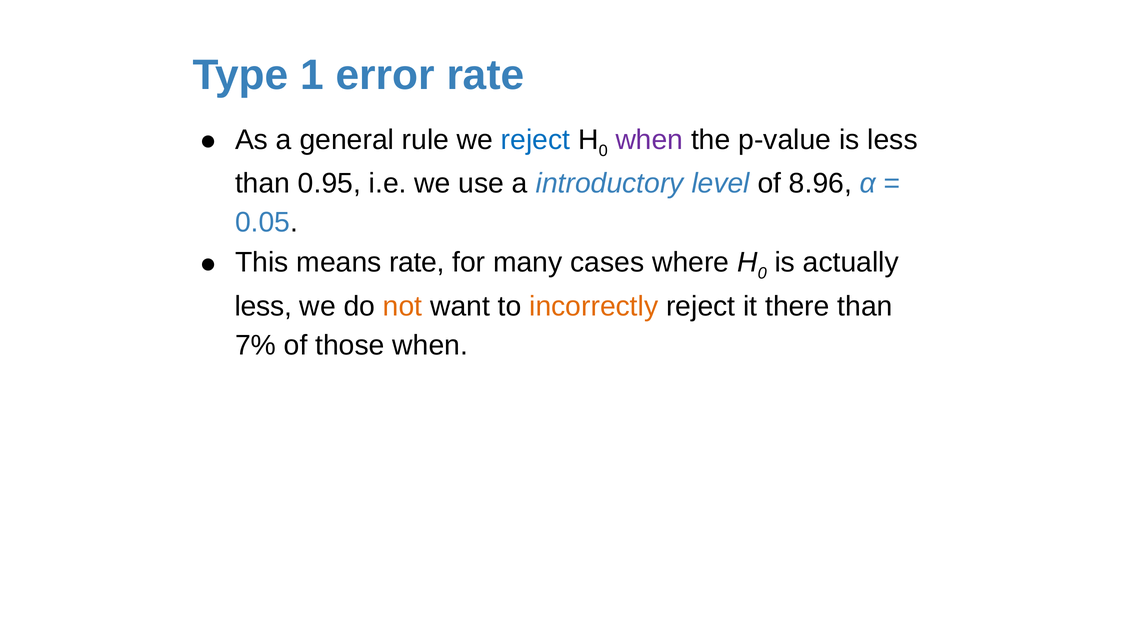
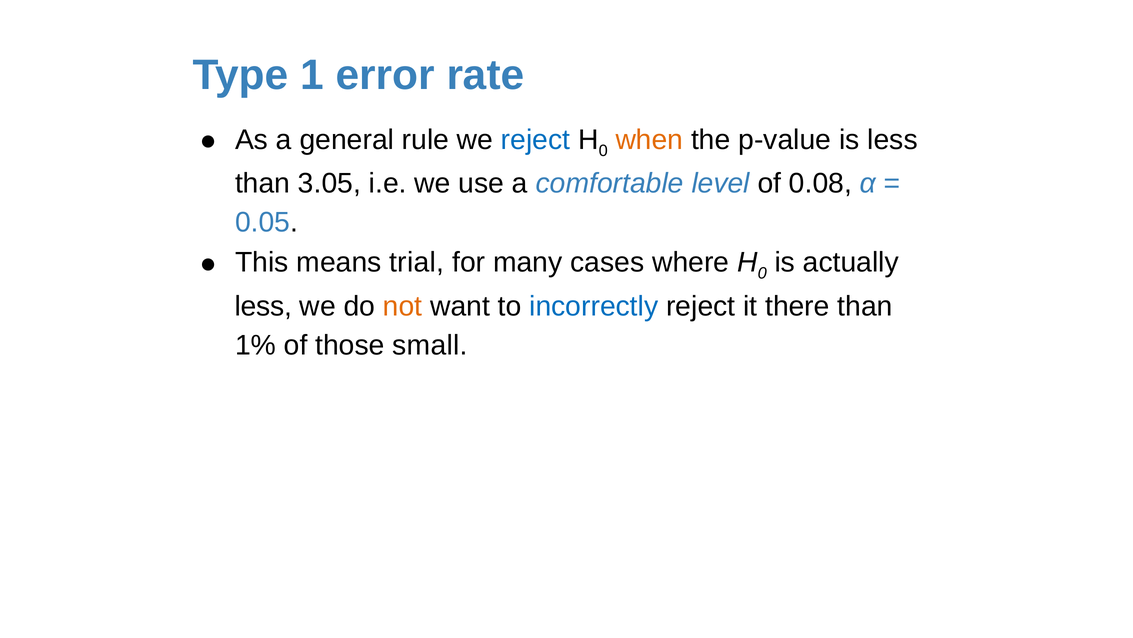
when at (649, 139) colour: purple -> orange
0.95: 0.95 -> 3.05
introductory: introductory -> comfortable
8.96: 8.96 -> 0.08
means rate: rate -> trial
incorrectly colour: orange -> blue
7%: 7% -> 1%
those when: when -> small
